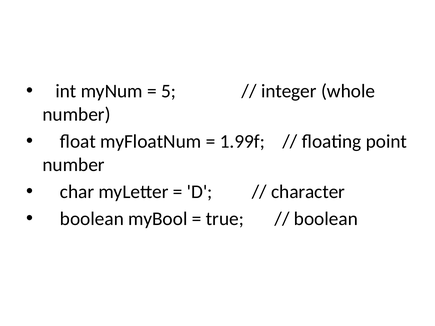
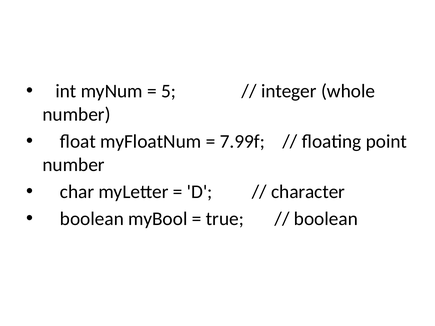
1.99f: 1.99f -> 7.99f
